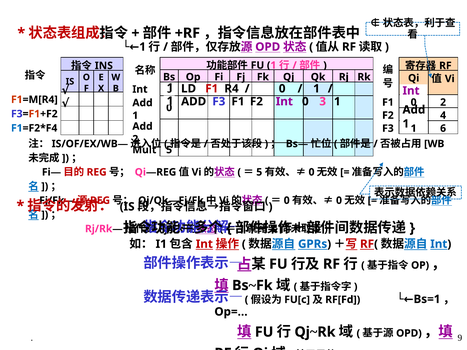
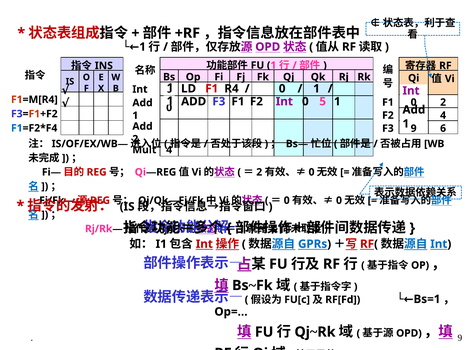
3: 3 -> 5
F3 1: 1 -> 9
Mult 5: 5 -> 4
5 at (259, 172): 5 -> 2
